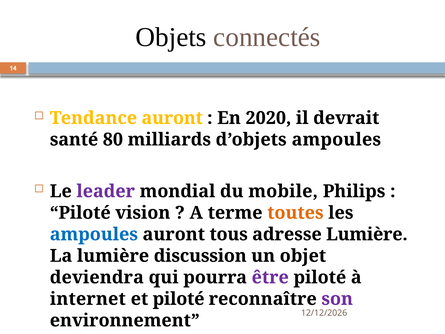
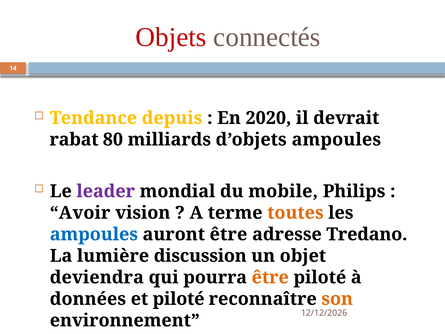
Objets colour: black -> red
Tendance auront: auront -> depuis
santé: santé -> rabat
Piloté at (80, 213): Piloté -> Avoir
auront tous: tous -> être
adresse Lumière: Lumière -> Tredano
être at (270, 277) colour: purple -> orange
internet: internet -> données
son colour: purple -> orange
